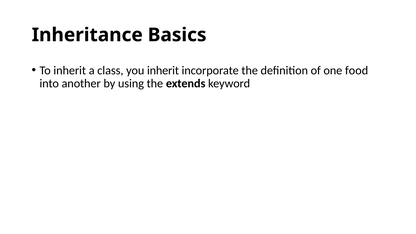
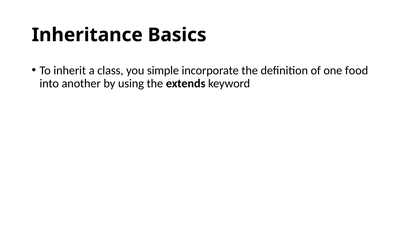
you inherit: inherit -> simple
